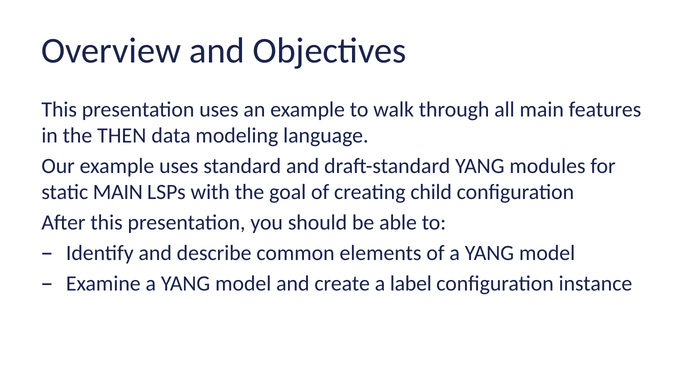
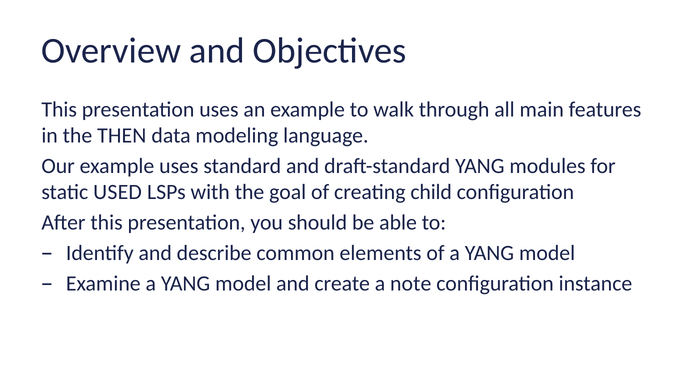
static MAIN: MAIN -> USED
label: label -> note
